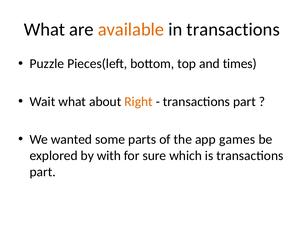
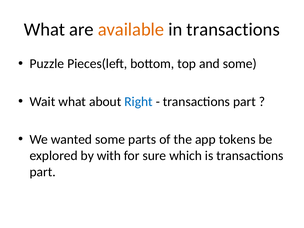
and times: times -> some
Right colour: orange -> blue
games: games -> tokens
